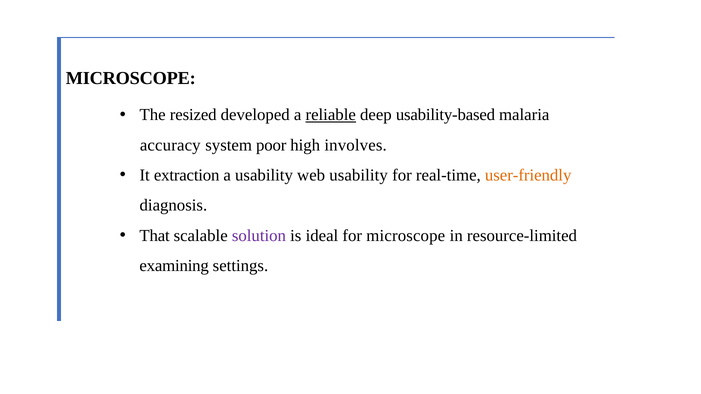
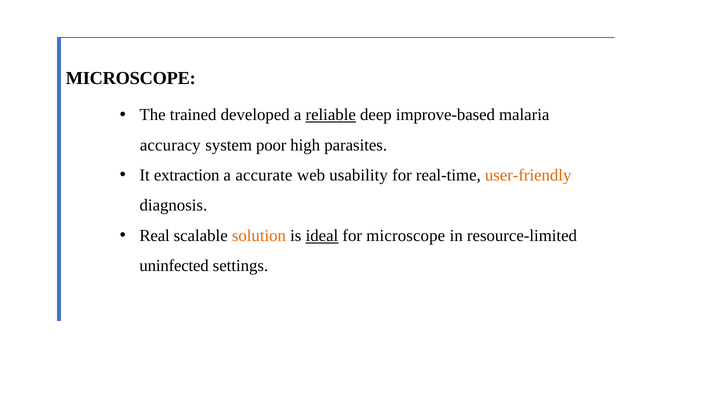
resized: resized -> trained
usability-based: usability-based -> improve-based
involves: involves -> parasites
a usability: usability -> accurate
That: That -> Real
solution colour: purple -> orange
ideal underline: none -> present
examining: examining -> uninfected
